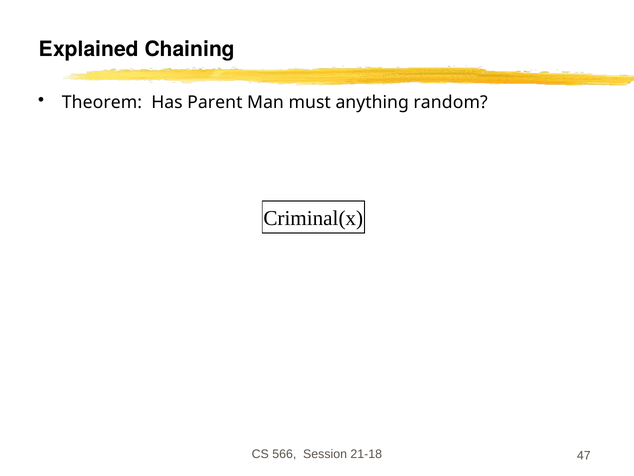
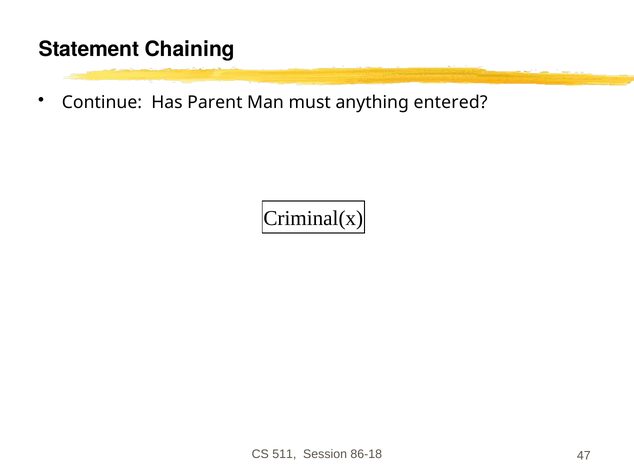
Explained: Explained -> Statement
Theorem: Theorem -> Continue
random: random -> entered
566: 566 -> 511
21-18: 21-18 -> 86-18
